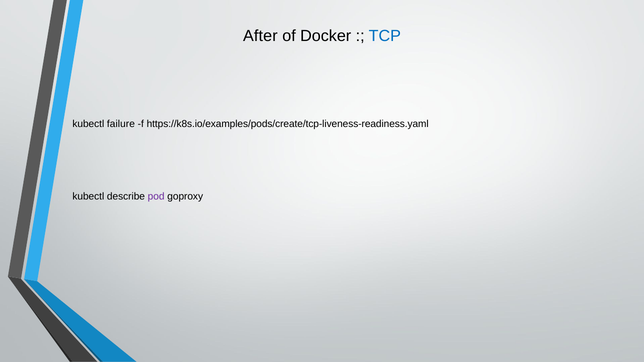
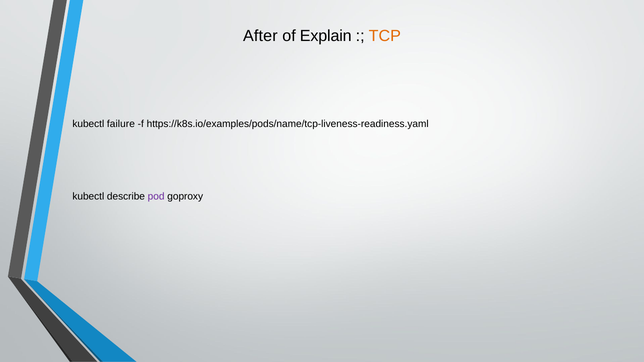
Docker: Docker -> Explain
TCP colour: blue -> orange
https://k8s.io/examples/pods/create/tcp-liveness-readiness.yaml: https://k8s.io/examples/pods/create/tcp-liveness-readiness.yaml -> https://k8s.io/examples/pods/name/tcp-liveness-readiness.yaml
